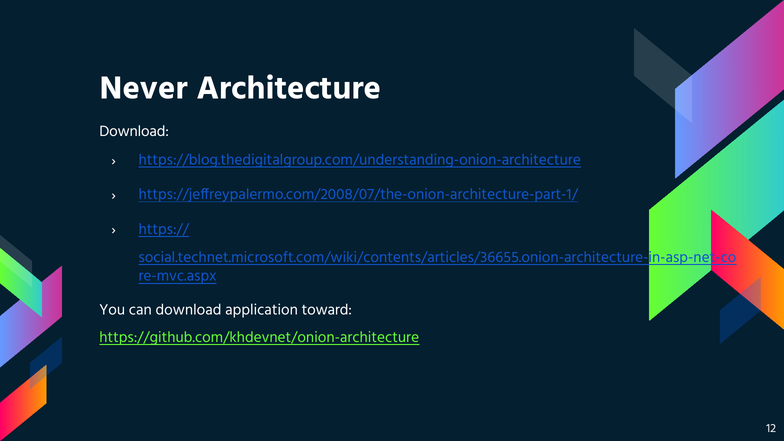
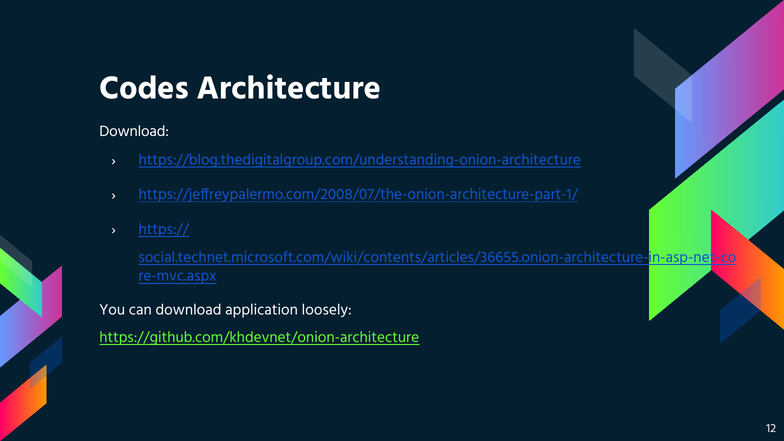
Never: Never -> Codes
toward: toward -> loosely
